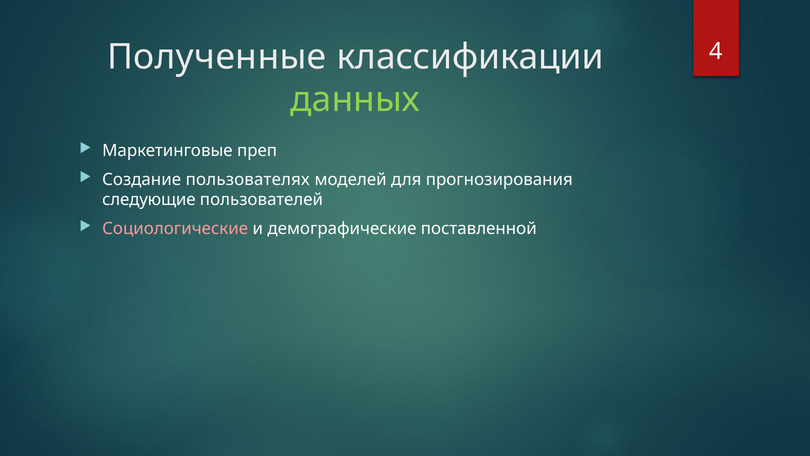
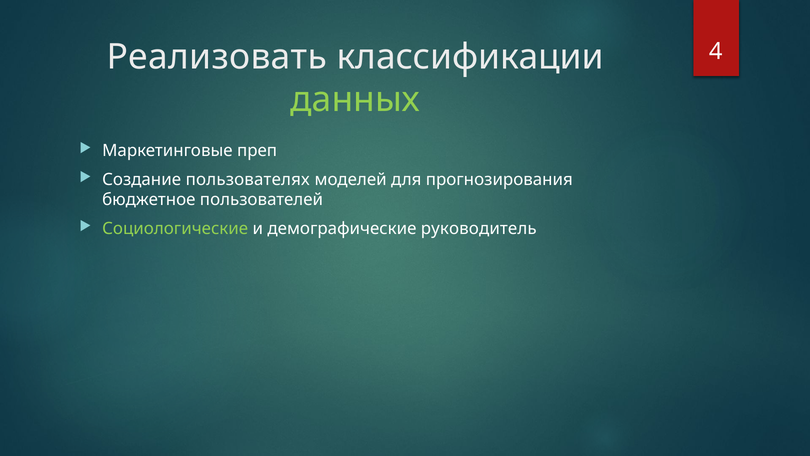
Полученные: Полученные -> Реализовать
следующие: следующие -> бюджетное
Социологические colour: pink -> light green
поставленной: поставленной -> руководитель
